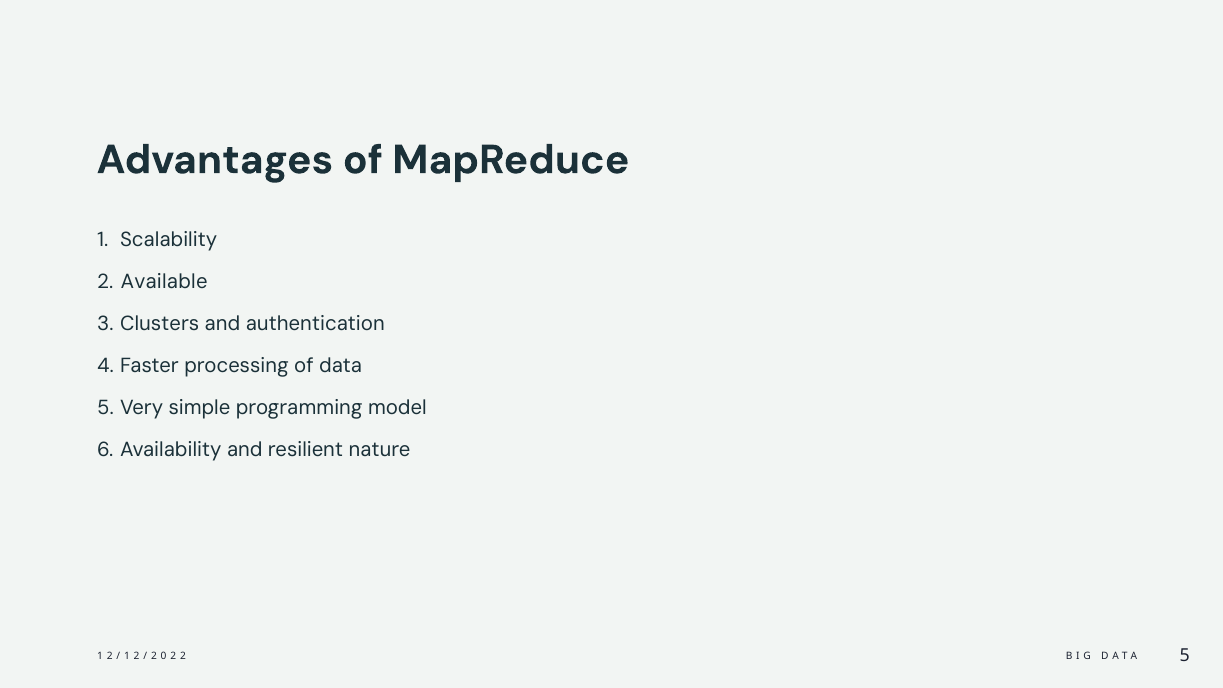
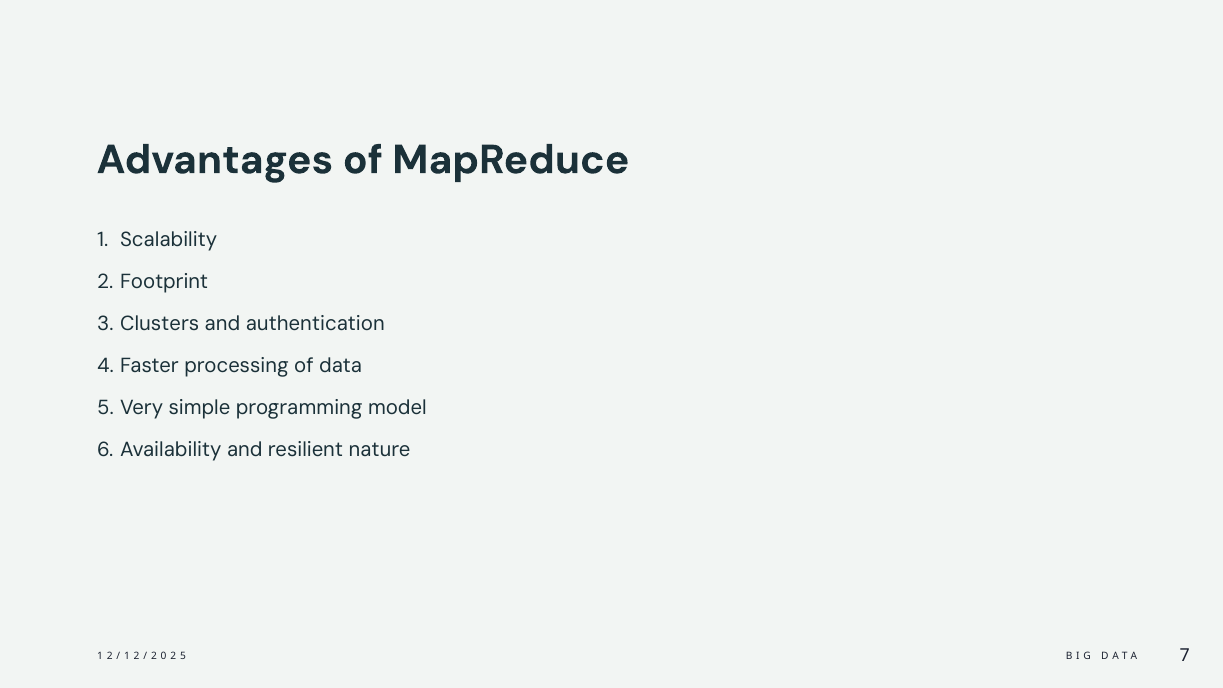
Available: Available -> Footprint
2 at (183, 656): 2 -> 5
5 at (1185, 656): 5 -> 7
